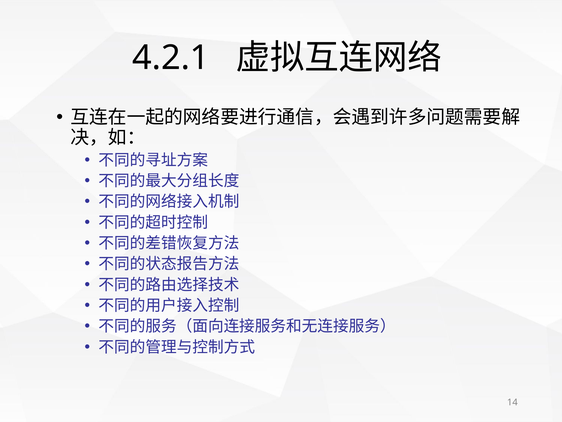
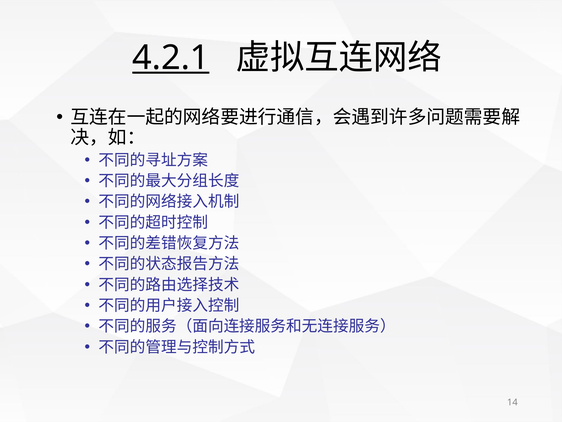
4.2.1 underline: none -> present
